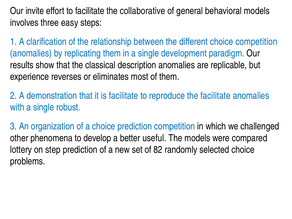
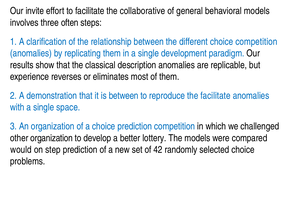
easy: easy -> often
is facilitate: facilitate -> between
robust: robust -> space
other phenomena: phenomena -> organization
useful: useful -> lottery
lottery: lottery -> would
82: 82 -> 42
